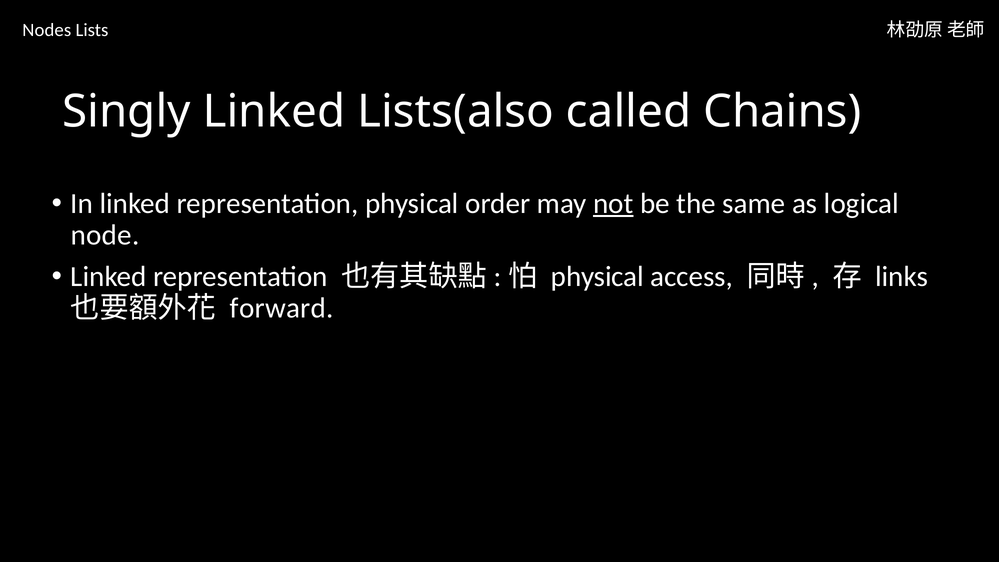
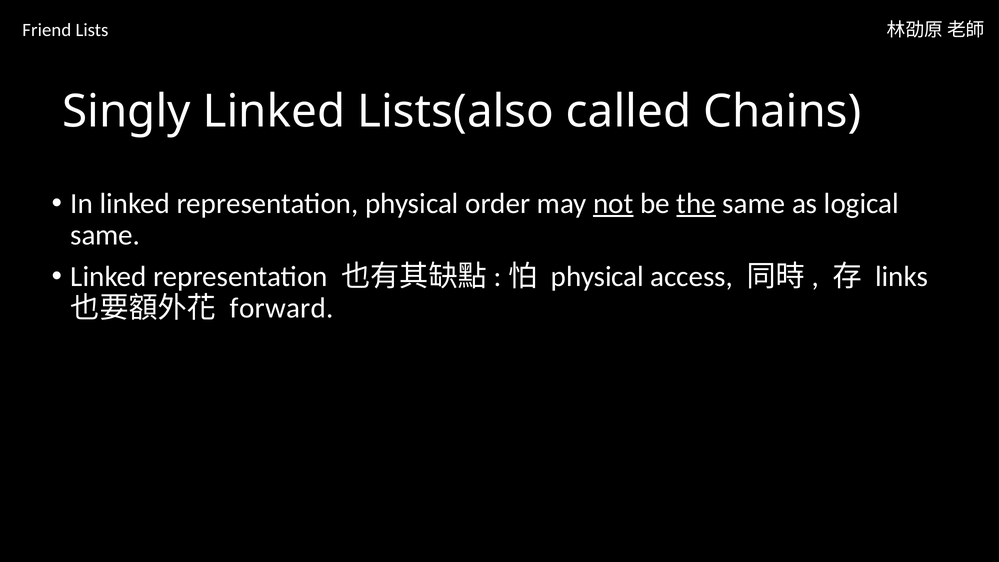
Nodes: Nodes -> Friend
the underline: none -> present
node at (105, 235): node -> same
